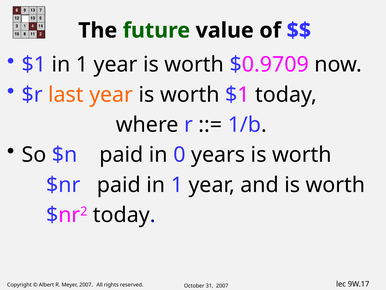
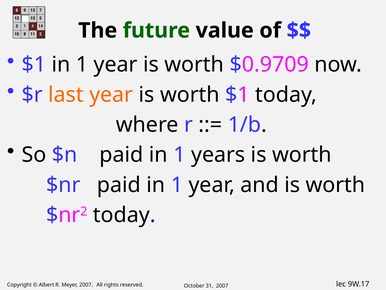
$n paid in 0: 0 -> 1
